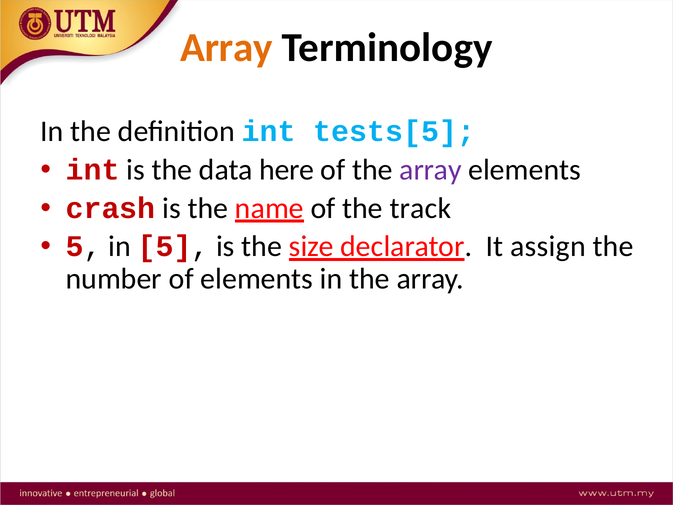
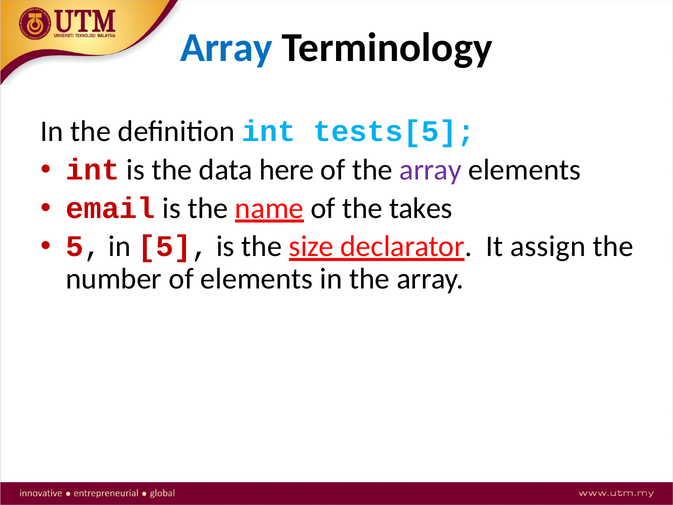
Array at (226, 48) colour: orange -> blue
crash: crash -> email
track: track -> takes
